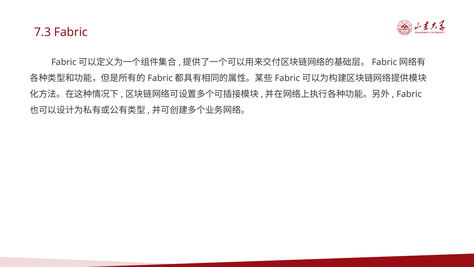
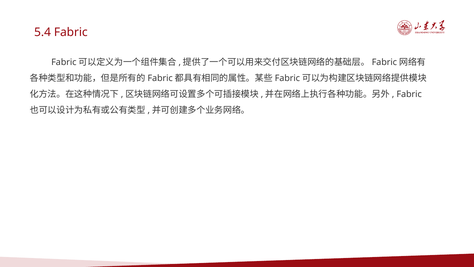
7.3: 7.3 -> 5.4
